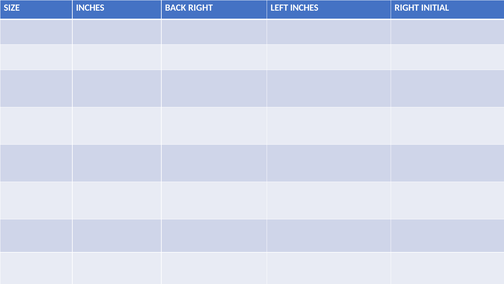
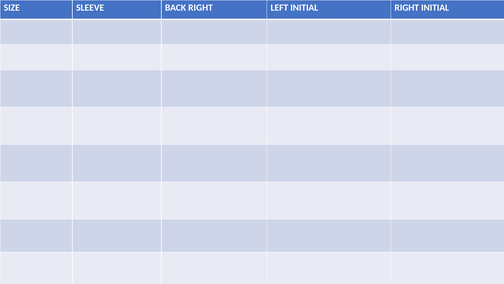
SIZE INCHES: INCHES -> SLEEVE
LEFT INCHES: INCHES -> INITIAL
